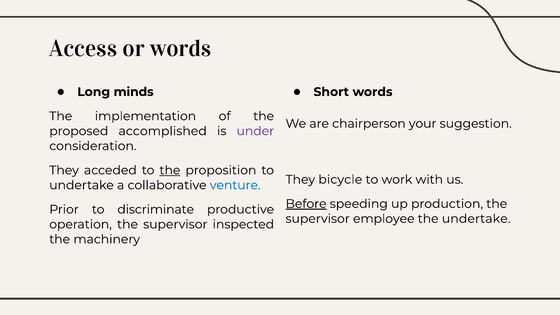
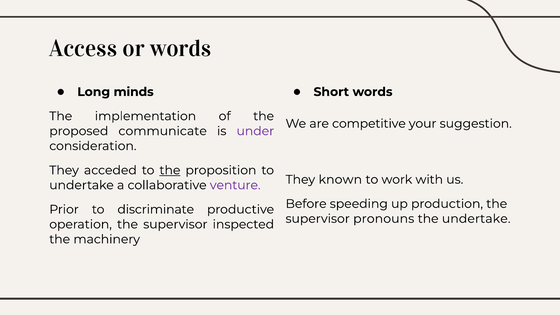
chairperson: chairperson -> competitive
accomplished: accomplished -> communicate
bicycle: bicycle -> known
venture colour: blue -> purple
Before underline: present -> none
employee: employee -> pronouns
